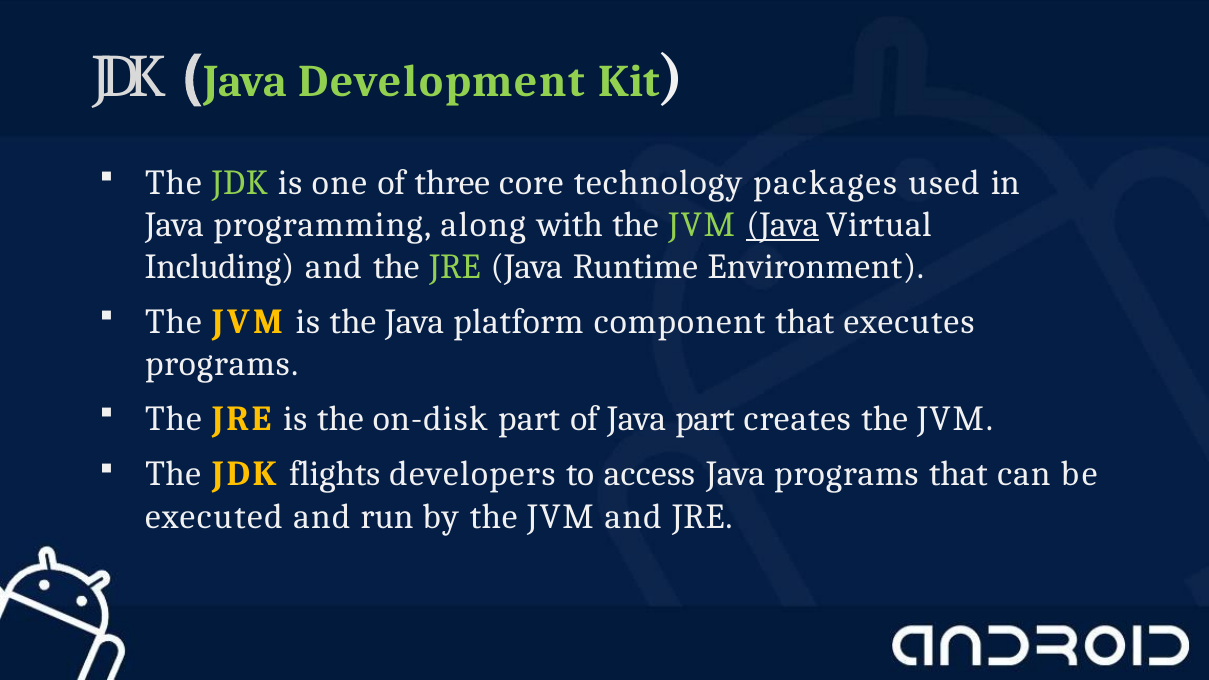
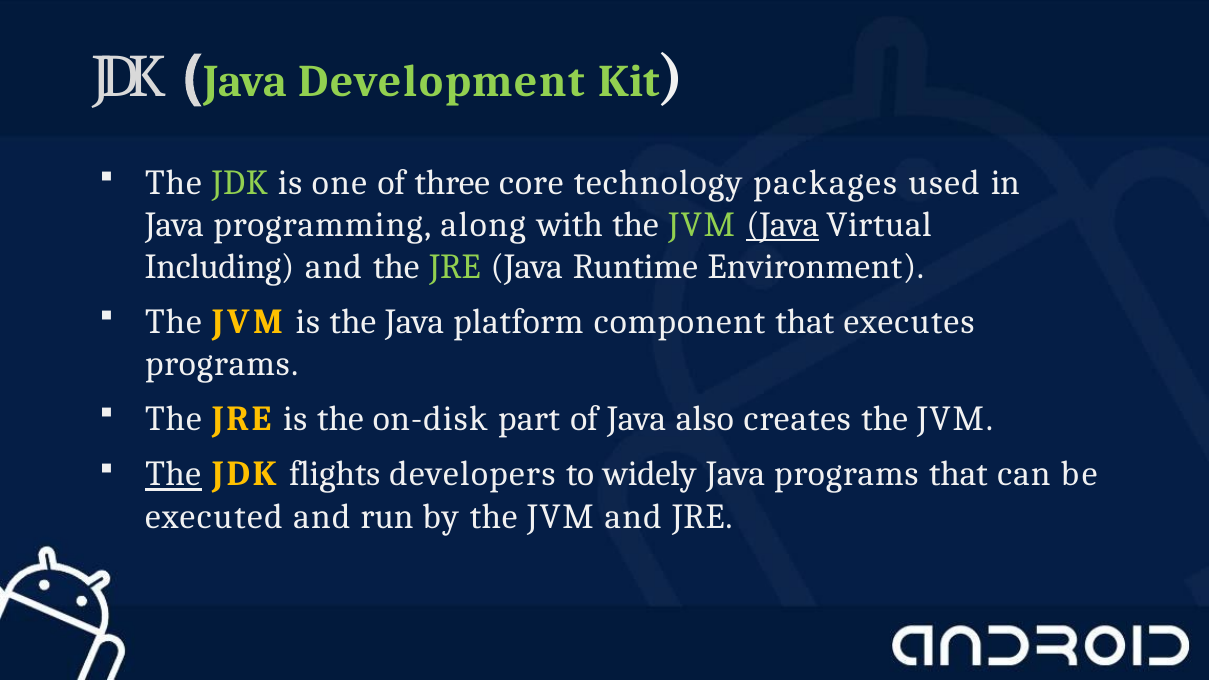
Java part: part -> also
The at (173, 474) underline: none -> present
access: access -> widely
